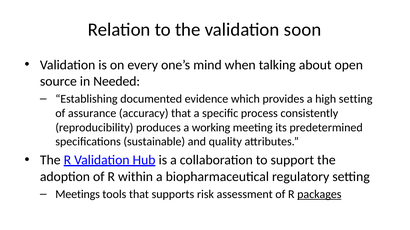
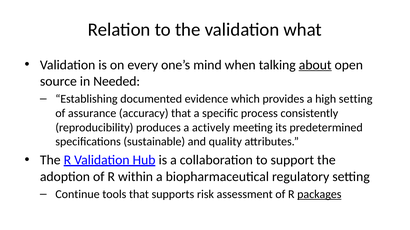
soon: soon -> what
about underline: none -> present
working: working -> actively
Meetings: Meetings -> Continue
